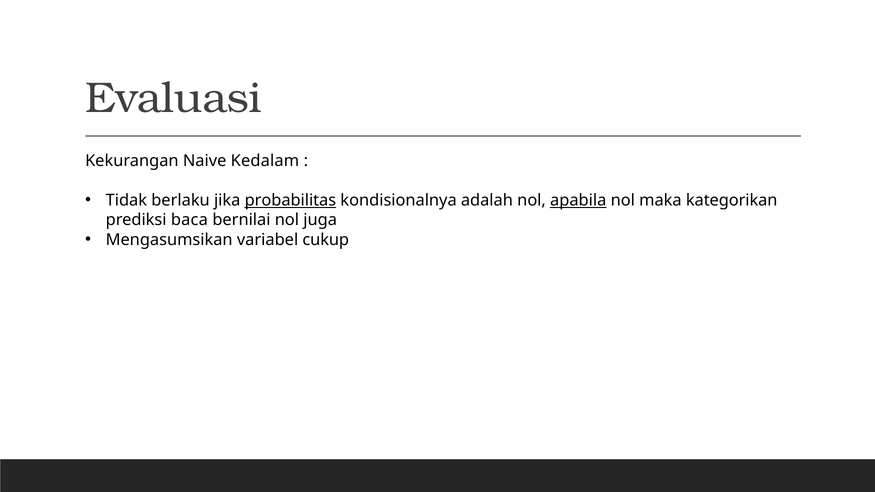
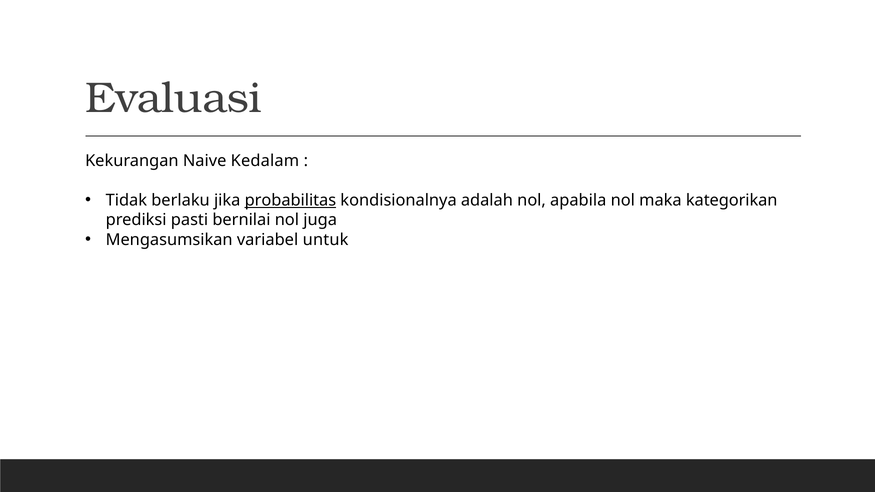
apabila underline: present -> none
baca: baca -> pasti
cukup: cukup -> untuk
